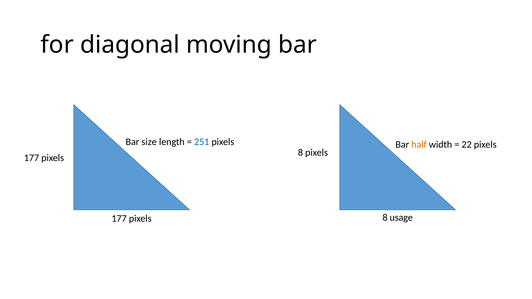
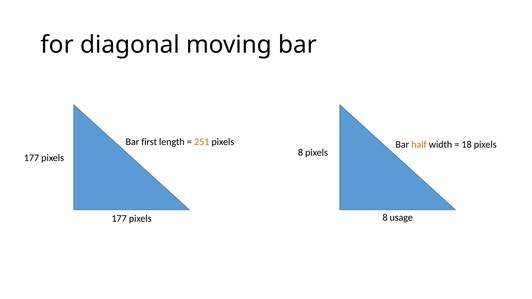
size: size -> first
251 colour: blue -> orange
22: 22 -> 18
